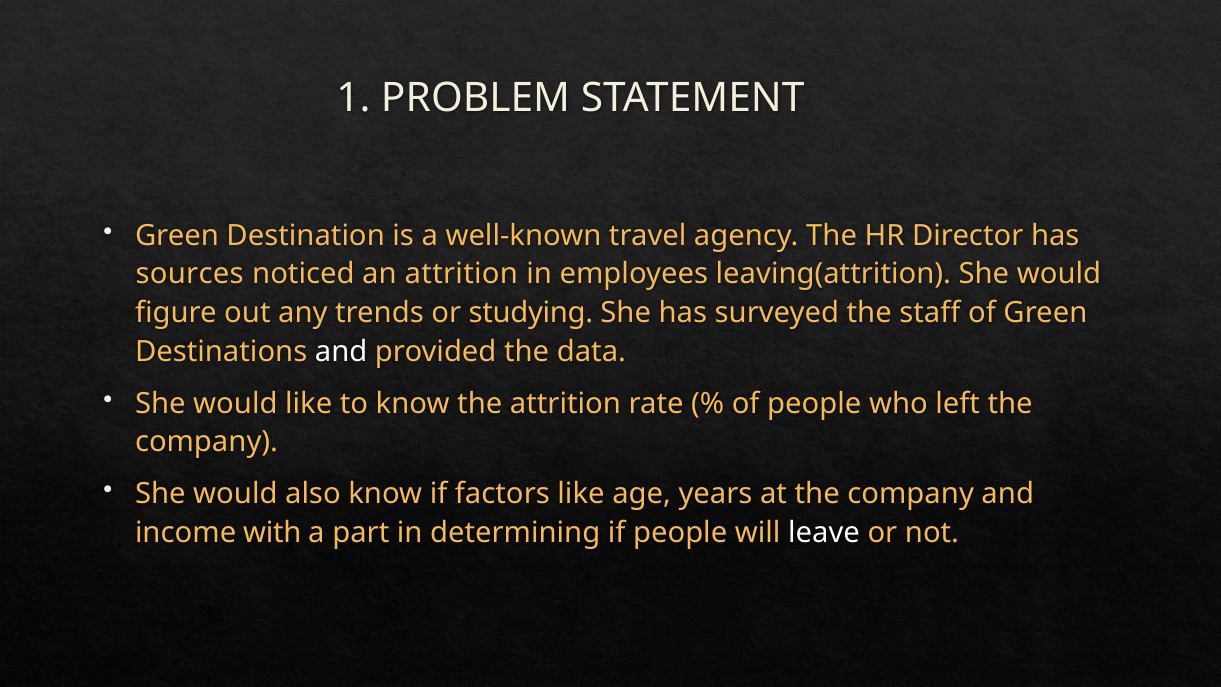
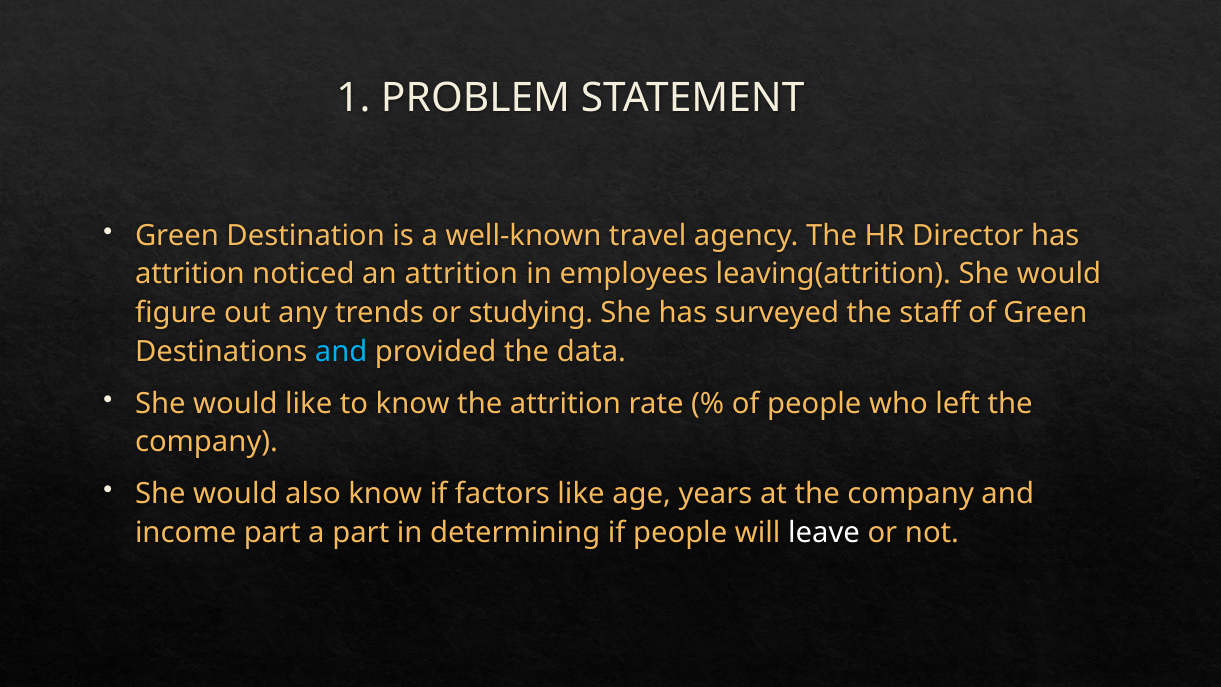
sources at (190, 274): sources -> attrition
and at (341, 351) colour: white -> light blue
income with: with -> part
